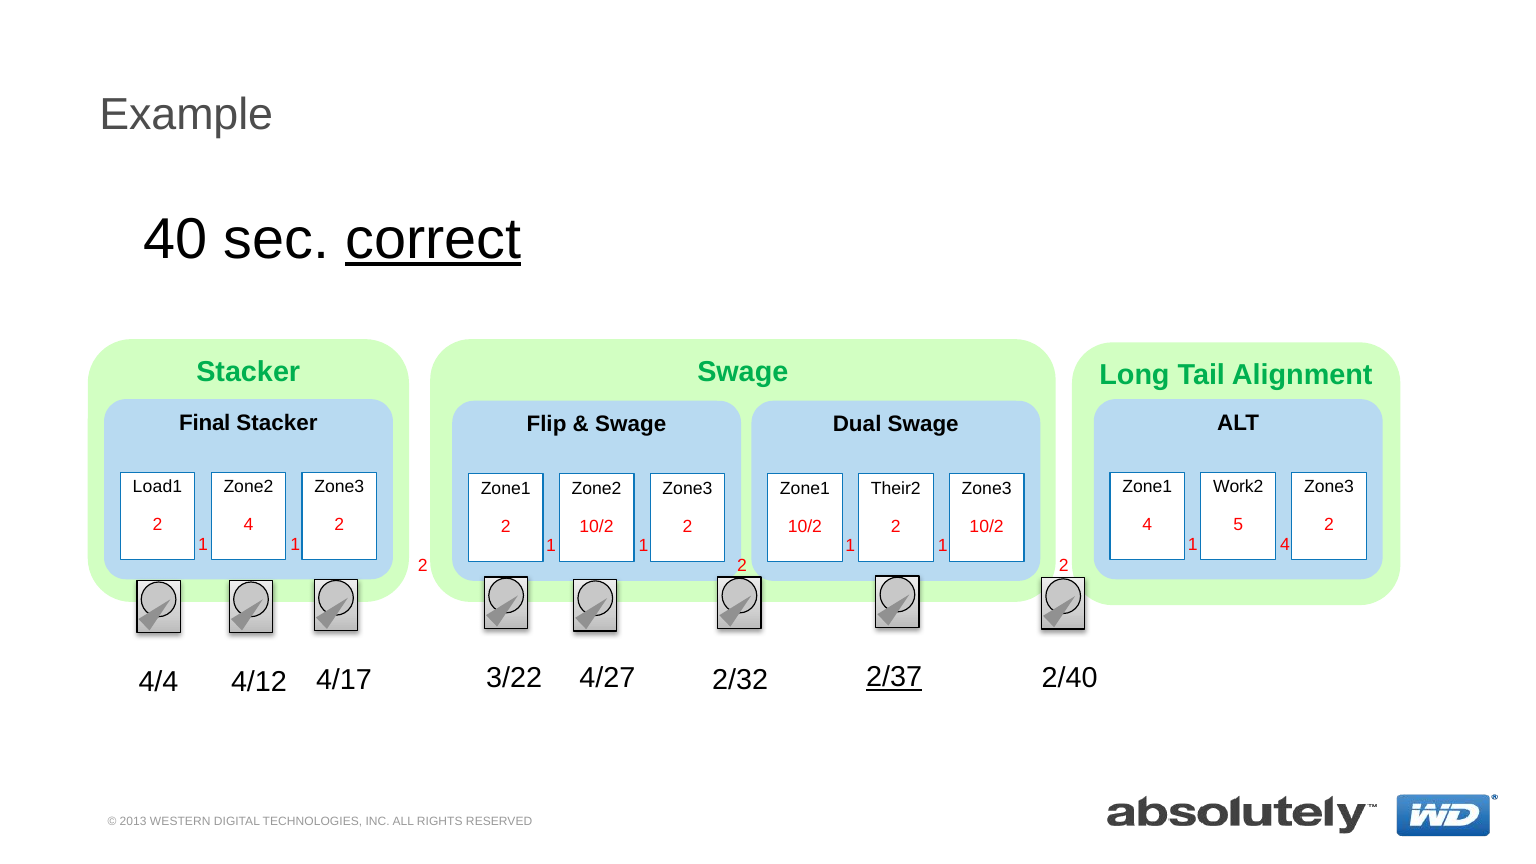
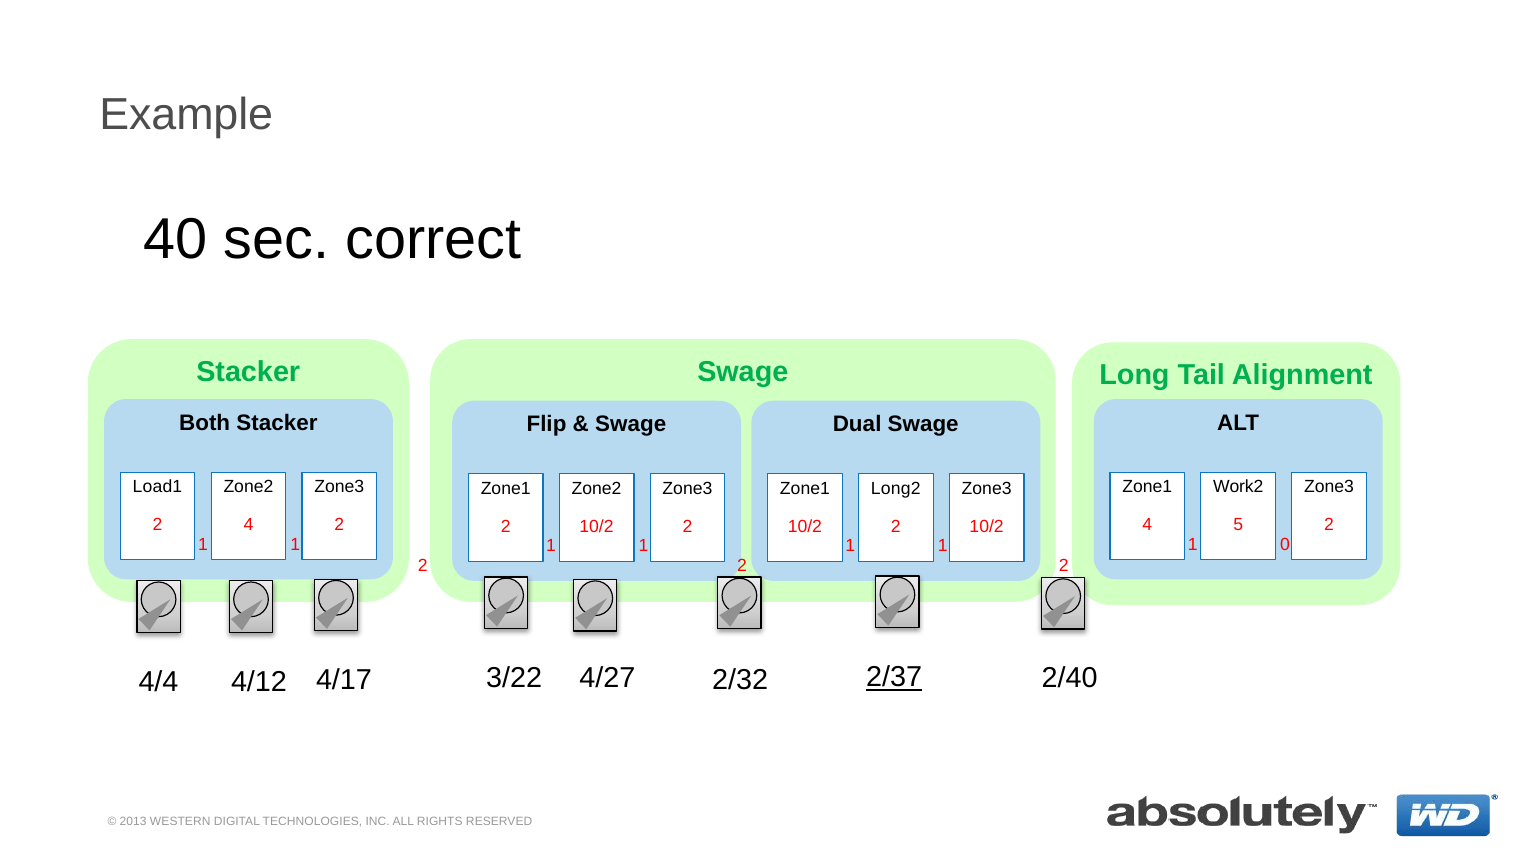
correct underline: present -> none
Final: Final -> Both
Their2: Their2 -> Long2
1 4: 4 -> 0
